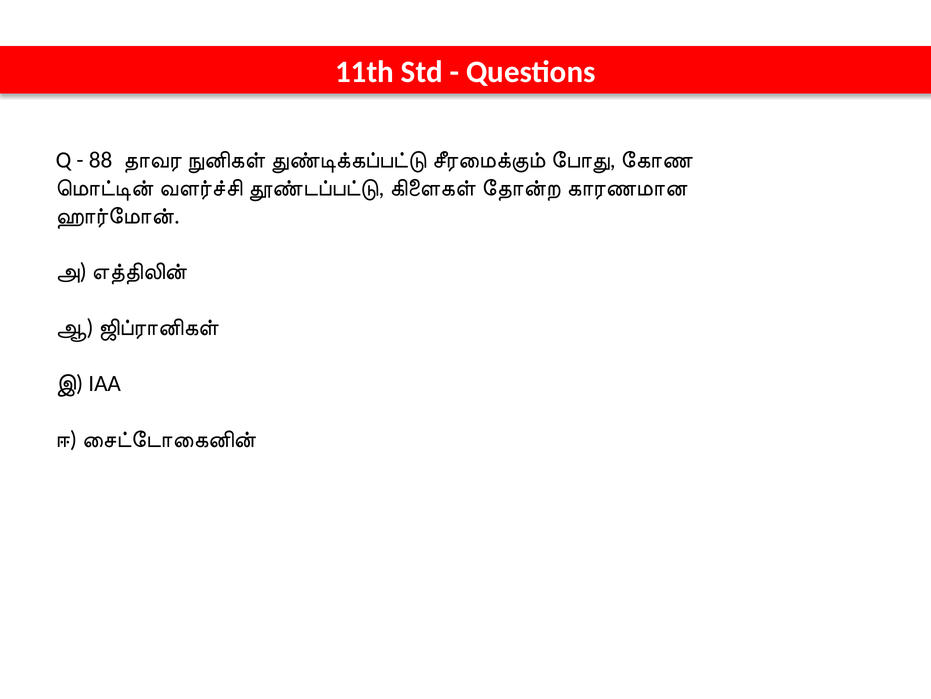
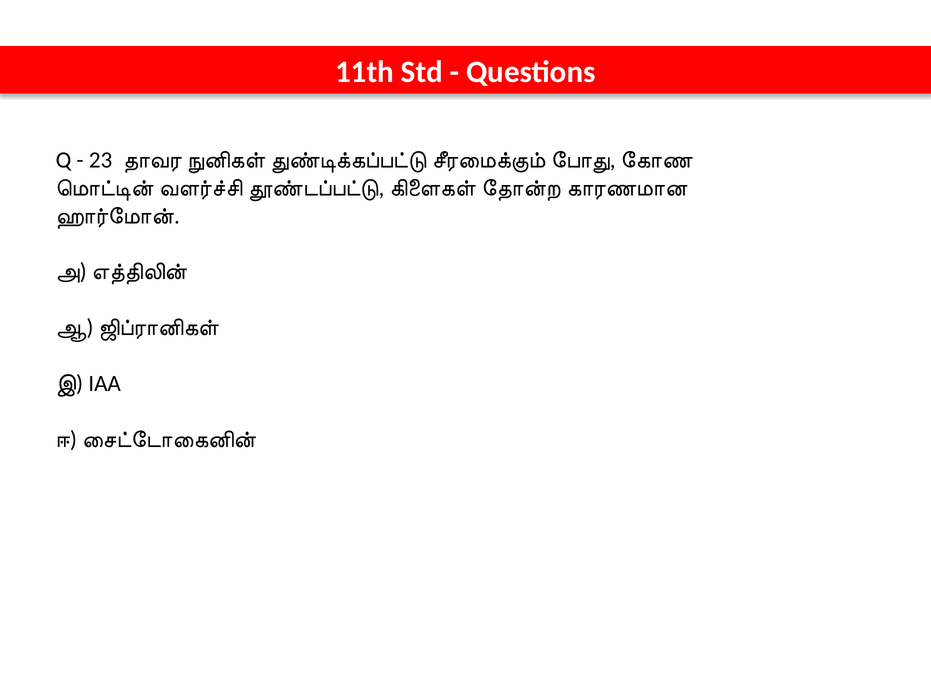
88: 88 -> 23
